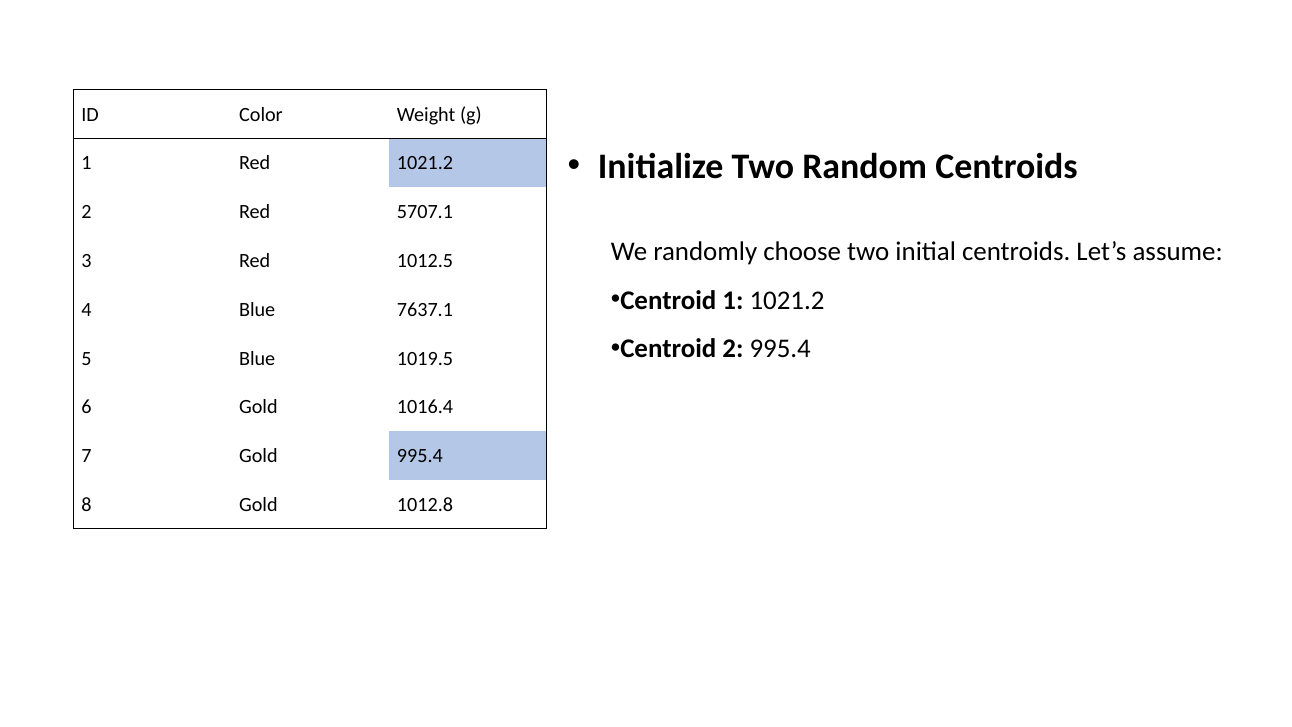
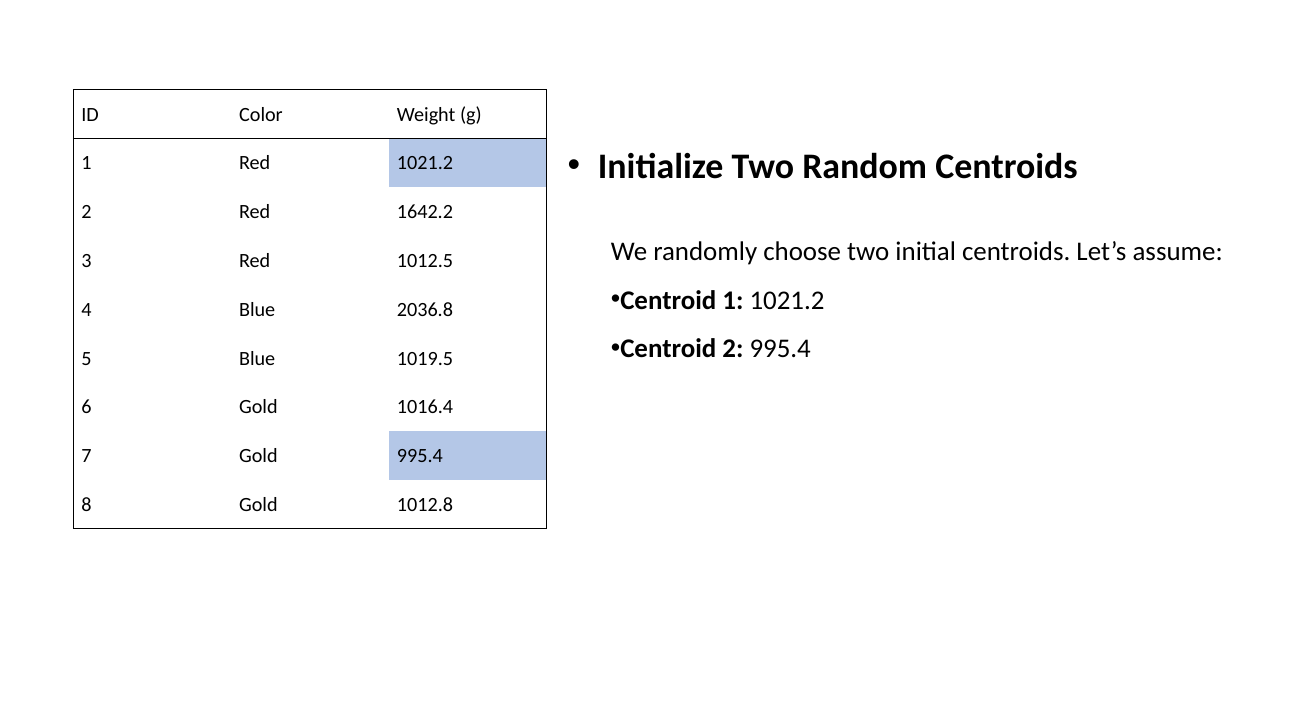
5707.1: 5707.1 -> 1642.2
7637.1: 7637.1 -> 2036.8
